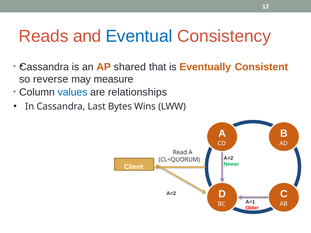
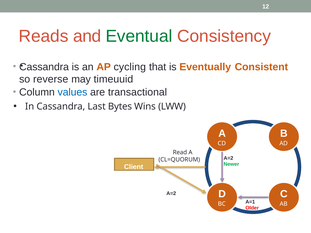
Eventual colour: blue -> green
shared: shared -> cycling
measure: measure -> timeuuid
relationships: relationships -> transactional
